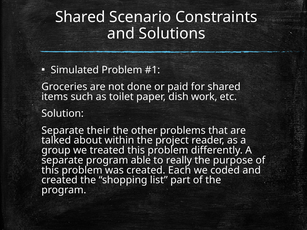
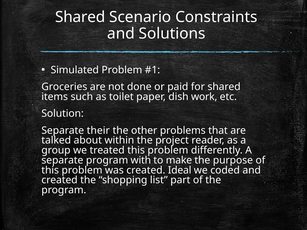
able: able -> with
really: really -> make
Each: Each -> Ideal
